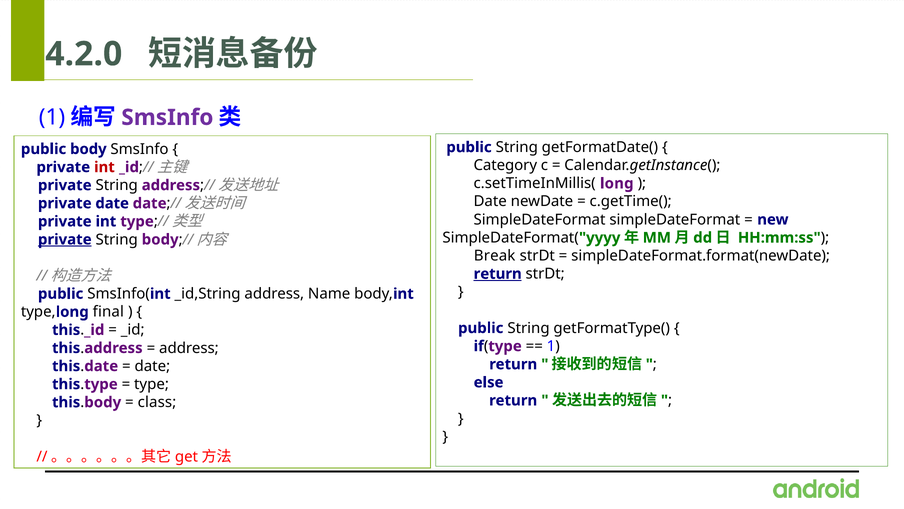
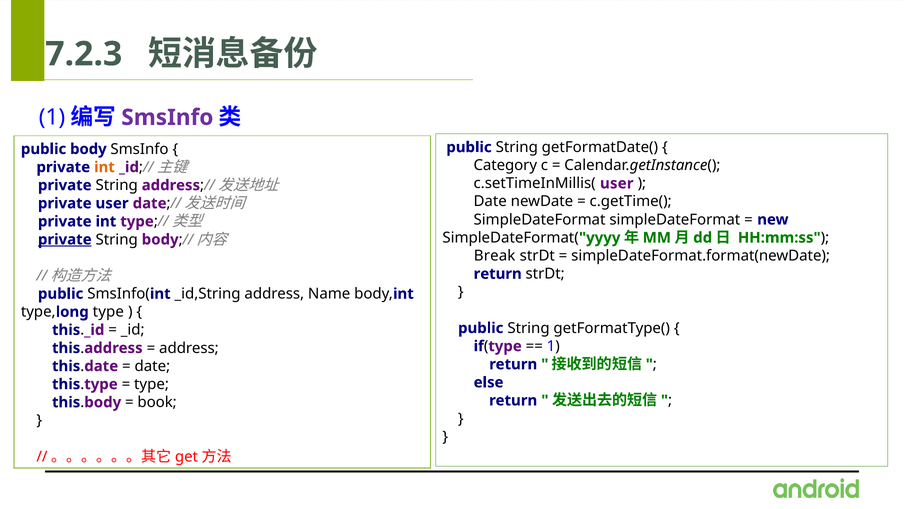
4.2.0: 4.2.0 -> 7.2.3
int at (104, 167) colour: red -> orange
c.setTimeInMillis( long: long -> user
private date: date -> user
return at (498, 274) underline: present -> none
type,long final: final -> type
class: class -> book
